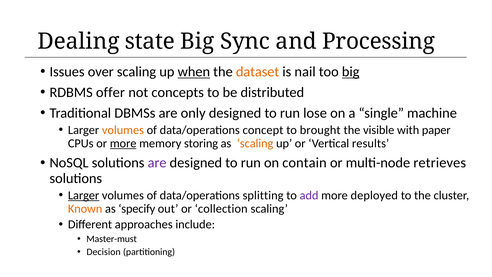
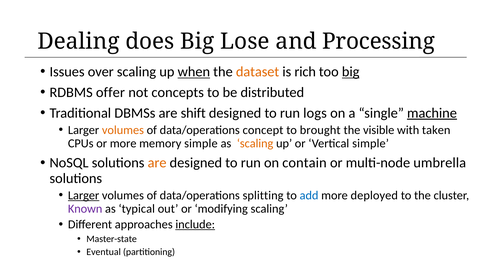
state: state -> does
Sync: Sync -> Lose
nail: nail -> rich
only: only -> shift
lose: lose -> logs
machine underline: none -> present
paper: paper -> taken
more at (123, 143) underline: present -> none
memory storing: storing -> simple
Vertical results: results -> simple
are at (157, 163) colour: purple -> orange
retrieves: retrieves -> umbrella
add colour: purple -> blue
Known colour: orange -> purple
specify: specify -> typical
collection: collection -> modifying
include underline: none -> present
Master-must: Master-must -> Master-state
Decision: Decision -> Eventual
